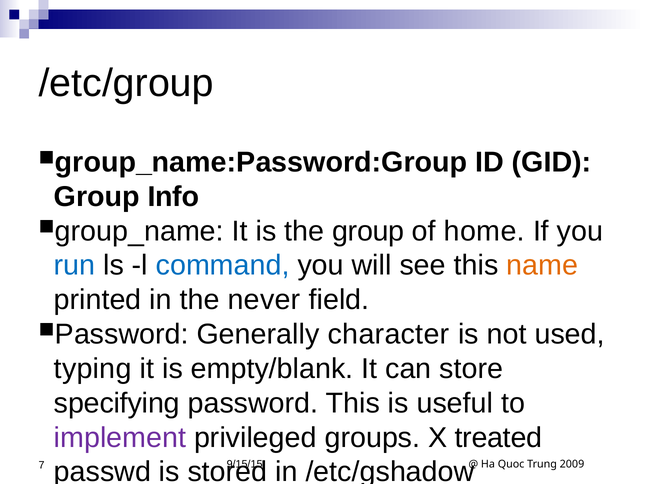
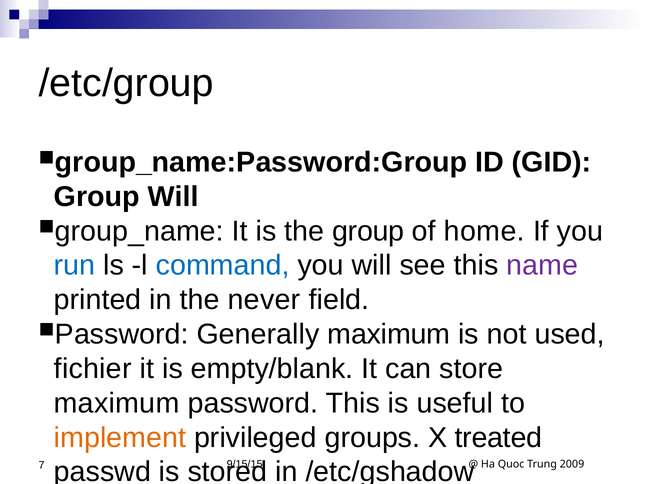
Group Info: Info -> Will
name colour: orange -> purple
Generally character: character -> maximum
typing: typing -> fichier
specifying at (117, 403): specifying -> maximum
implement colour: purple -> orange
